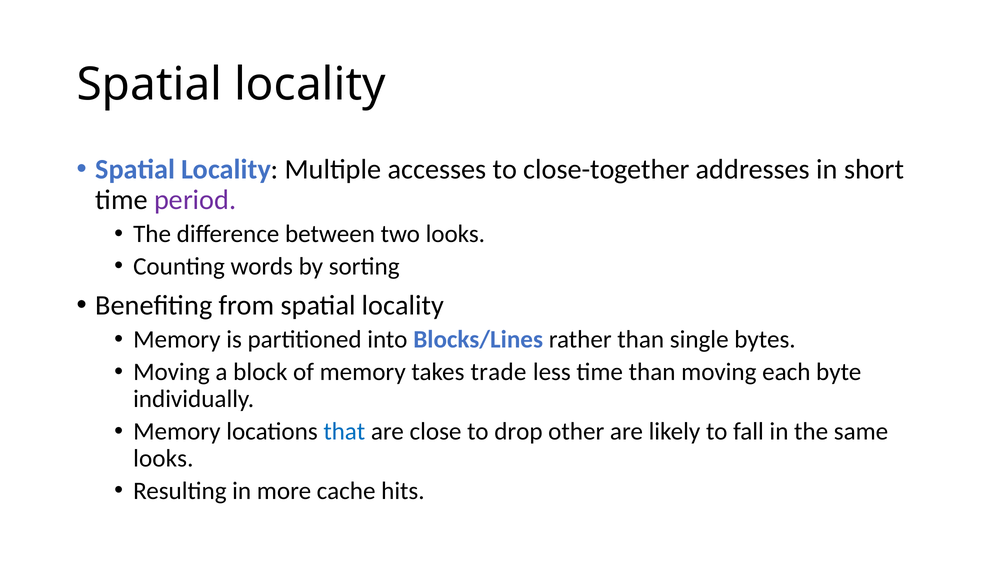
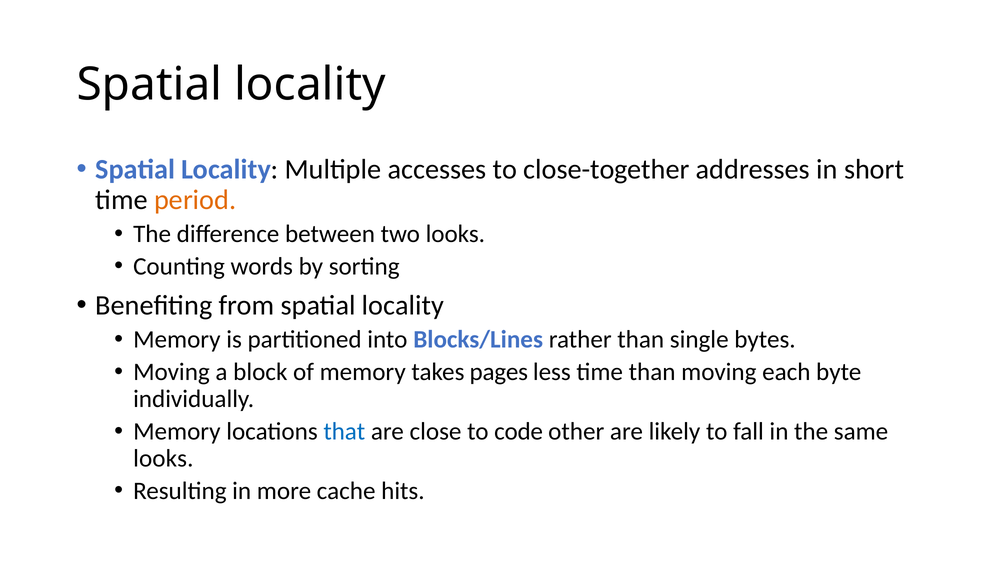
period colour: purple -> orange
trade: trade -> pages
drop: drop -> code
